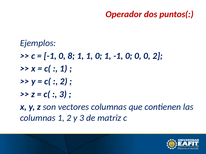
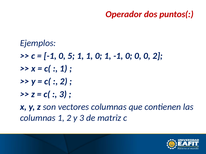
8: 8 -> 5
